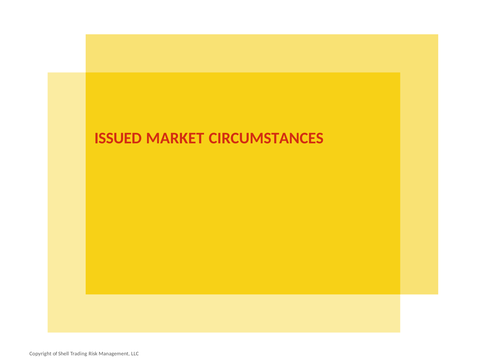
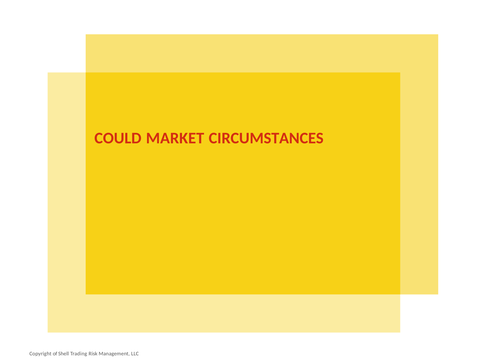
ISSUED: ISSUED -> COULD
